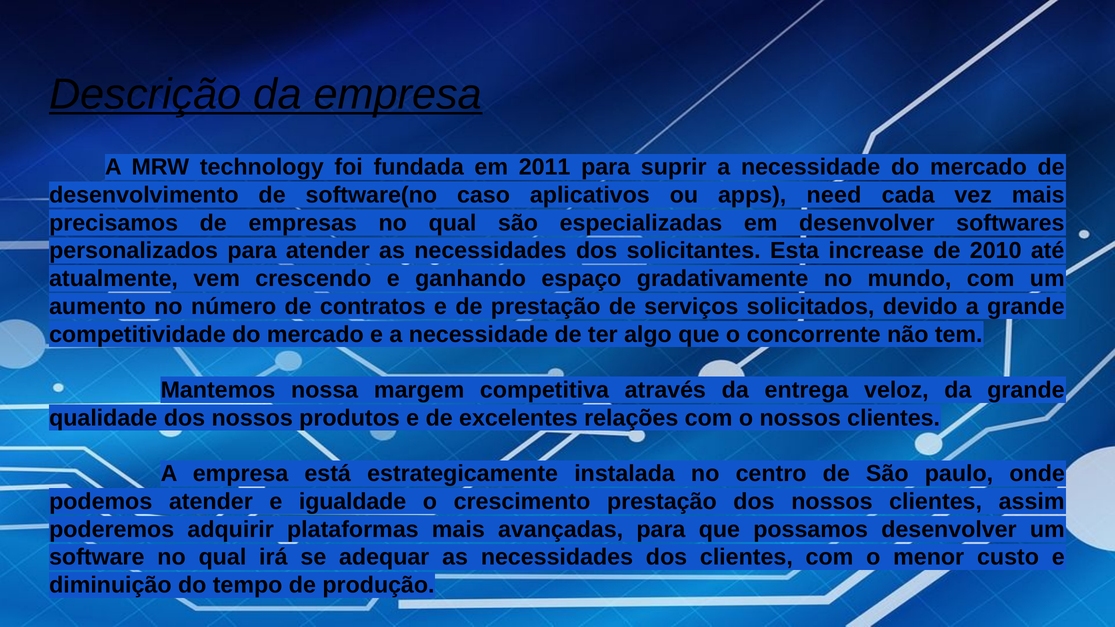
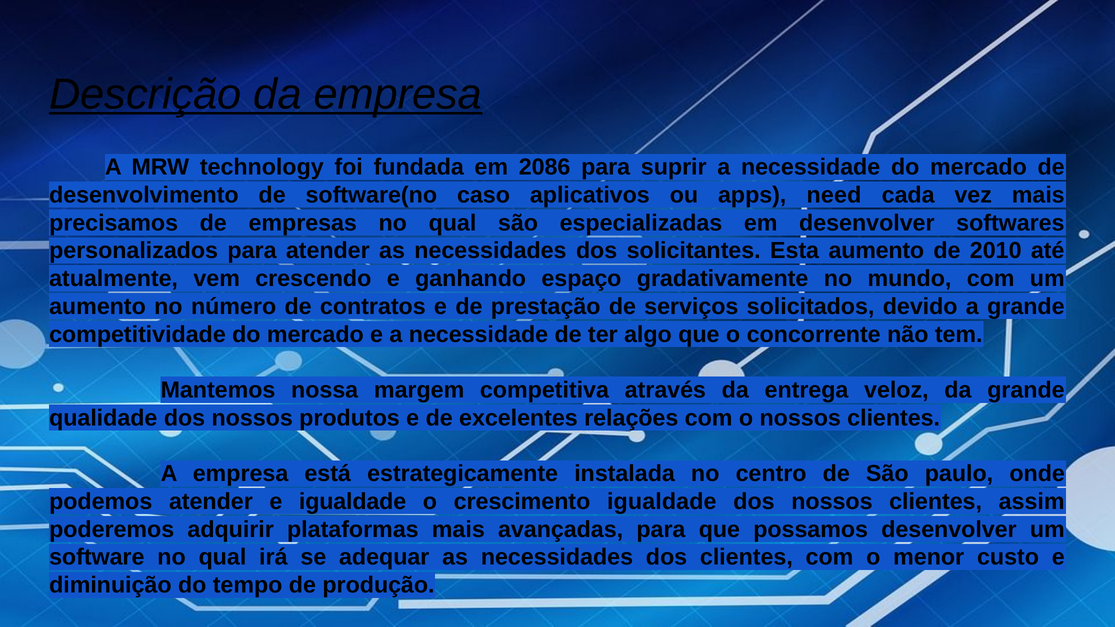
2011: 2011 -> 2086
Esta increase: increase -> aumento
crescimento prestação: prestação -> igualdade
